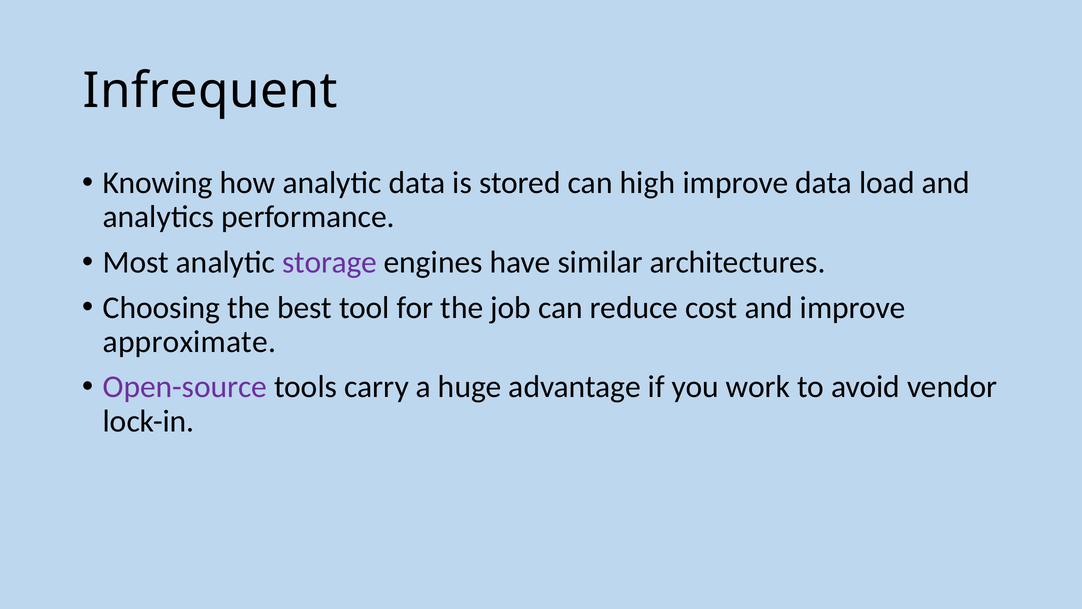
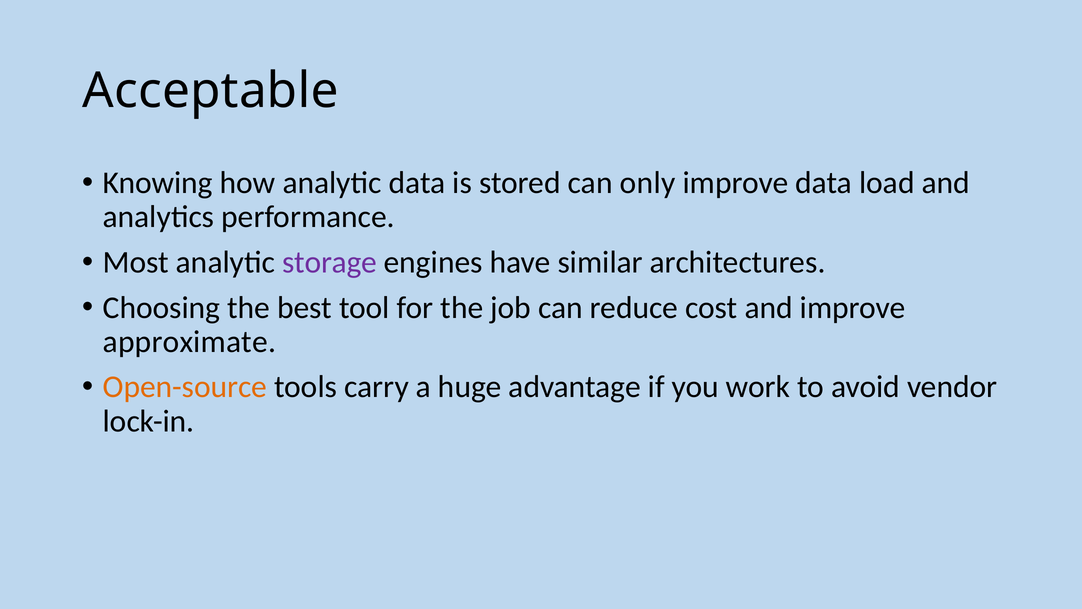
Infrequent: Infrequent -> Acceptable
high: high -> only
Open-source colour: purple -> orange
